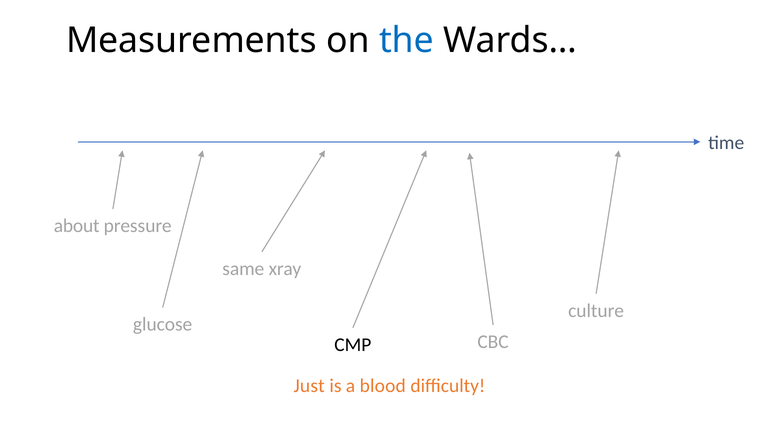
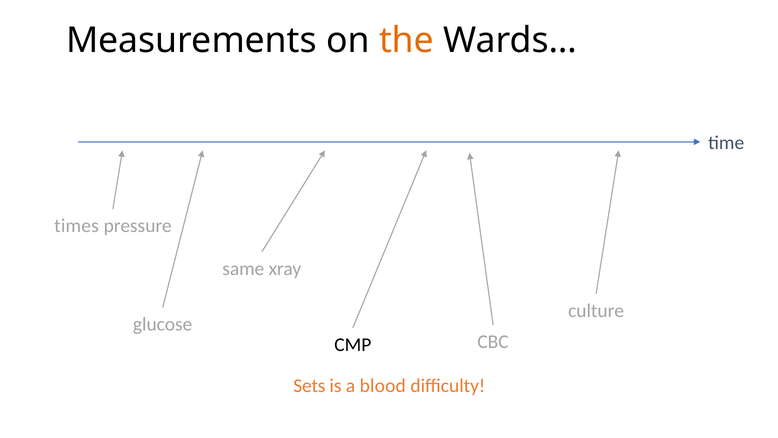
the colour: blue -> orange
about: about -> times
Just: Just -> Sets
